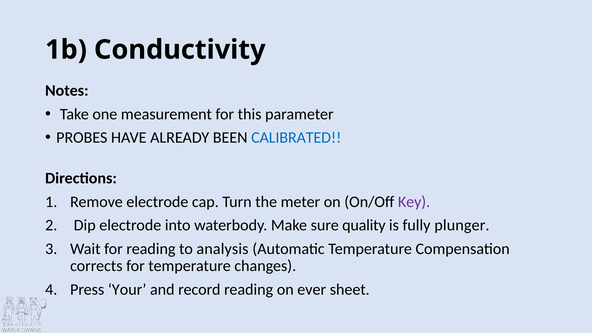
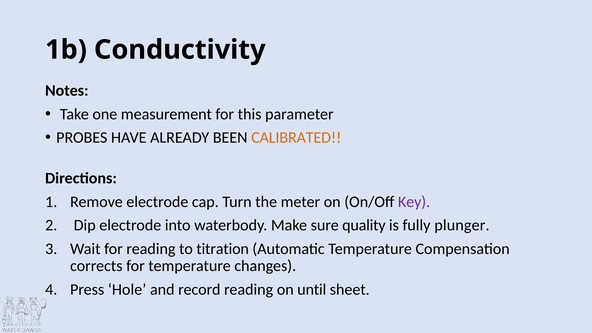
CALIBRATED colour: blue -> orange
analysis: analysis -> titration
Your: Your -> Hole
ever: ever -> until
